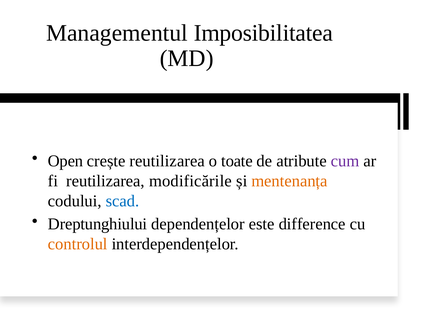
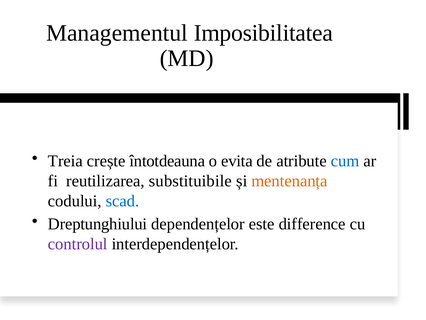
Open: Open -> Treia
crește reutilizarea: reutilizarea -> întotdeauna
toate: toate -> evita
cum colour: purple -> blue
modificările: modificările -> substituibile
controlul colour: orange -> purple
